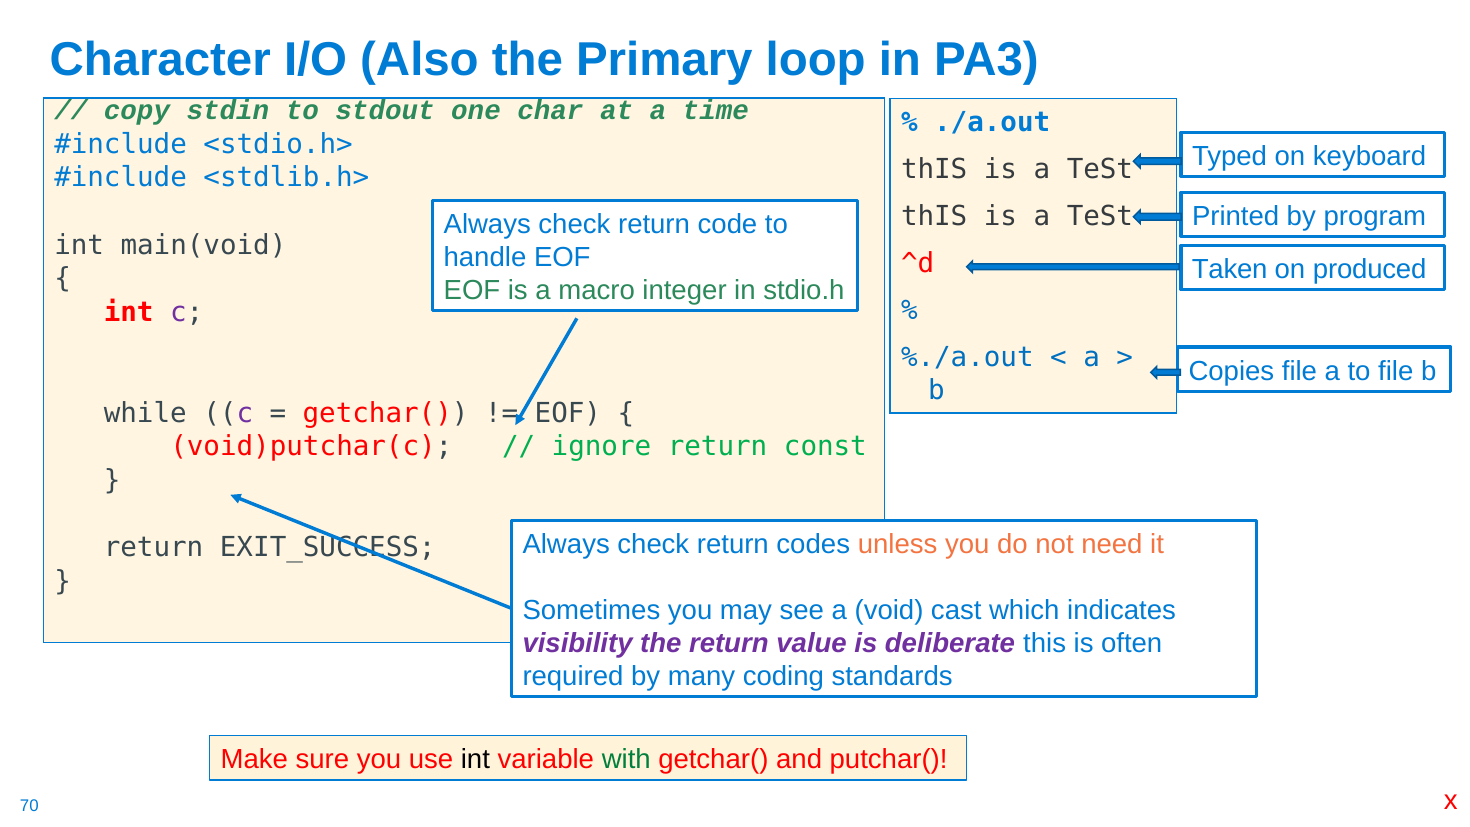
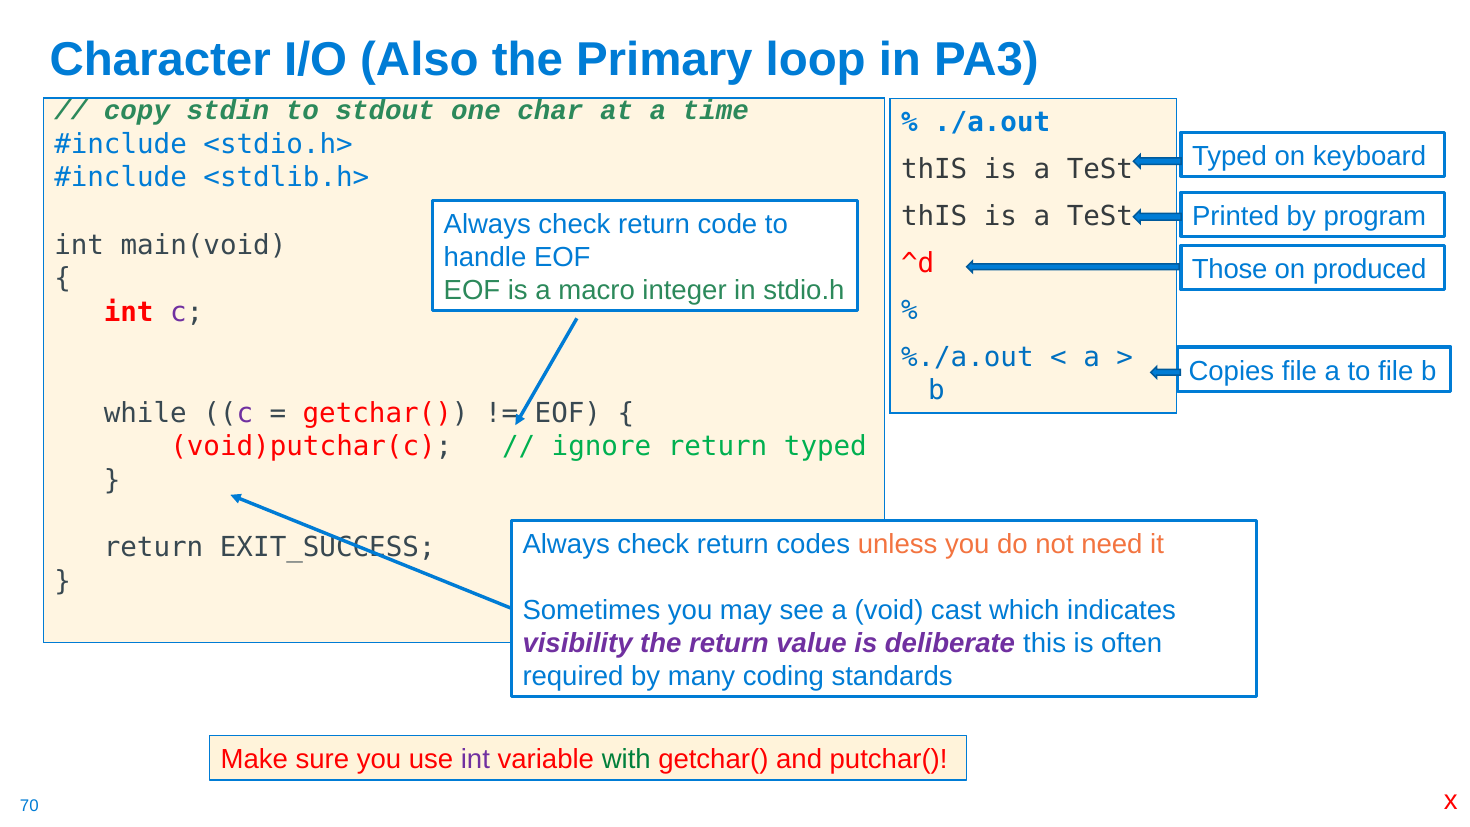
Taken: Taken -> Those
return const: const -> typed
int at (475, 760) colour: black -> purple
